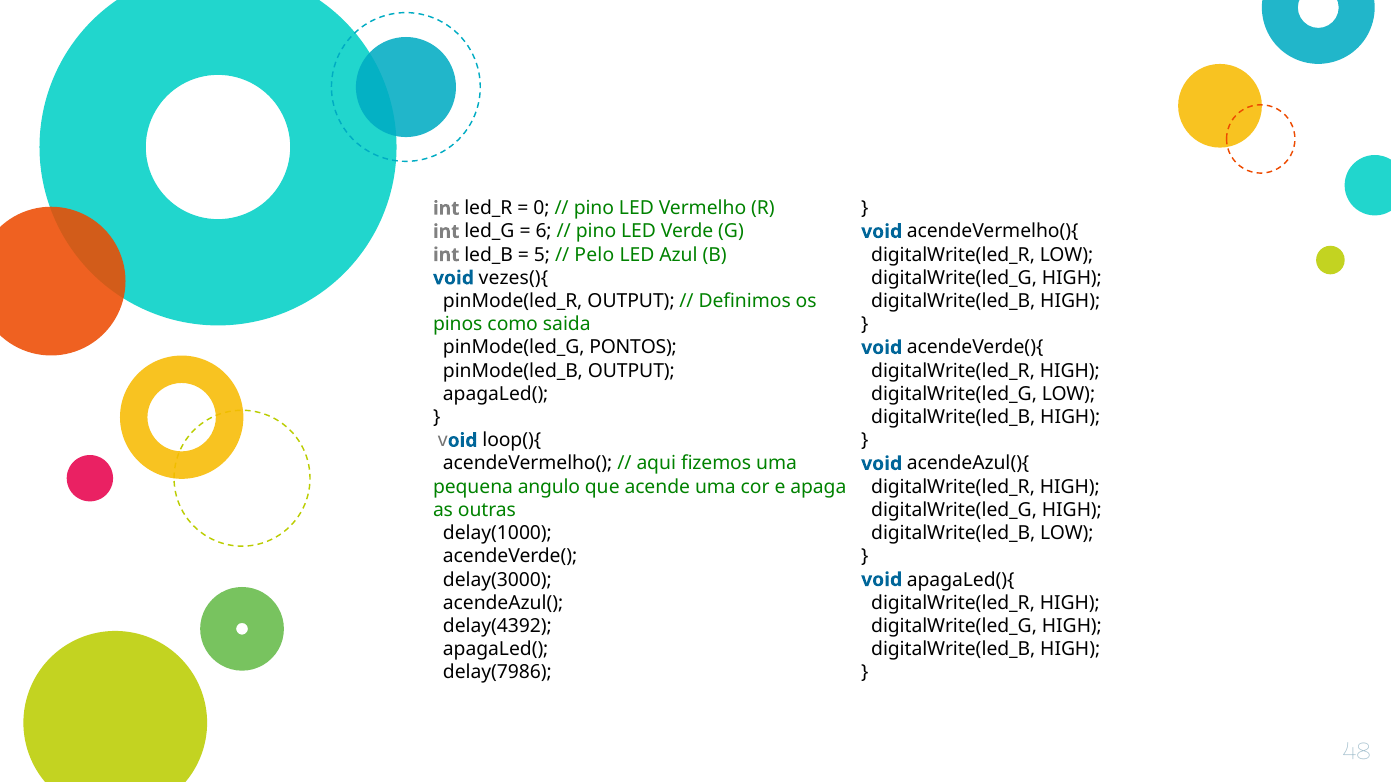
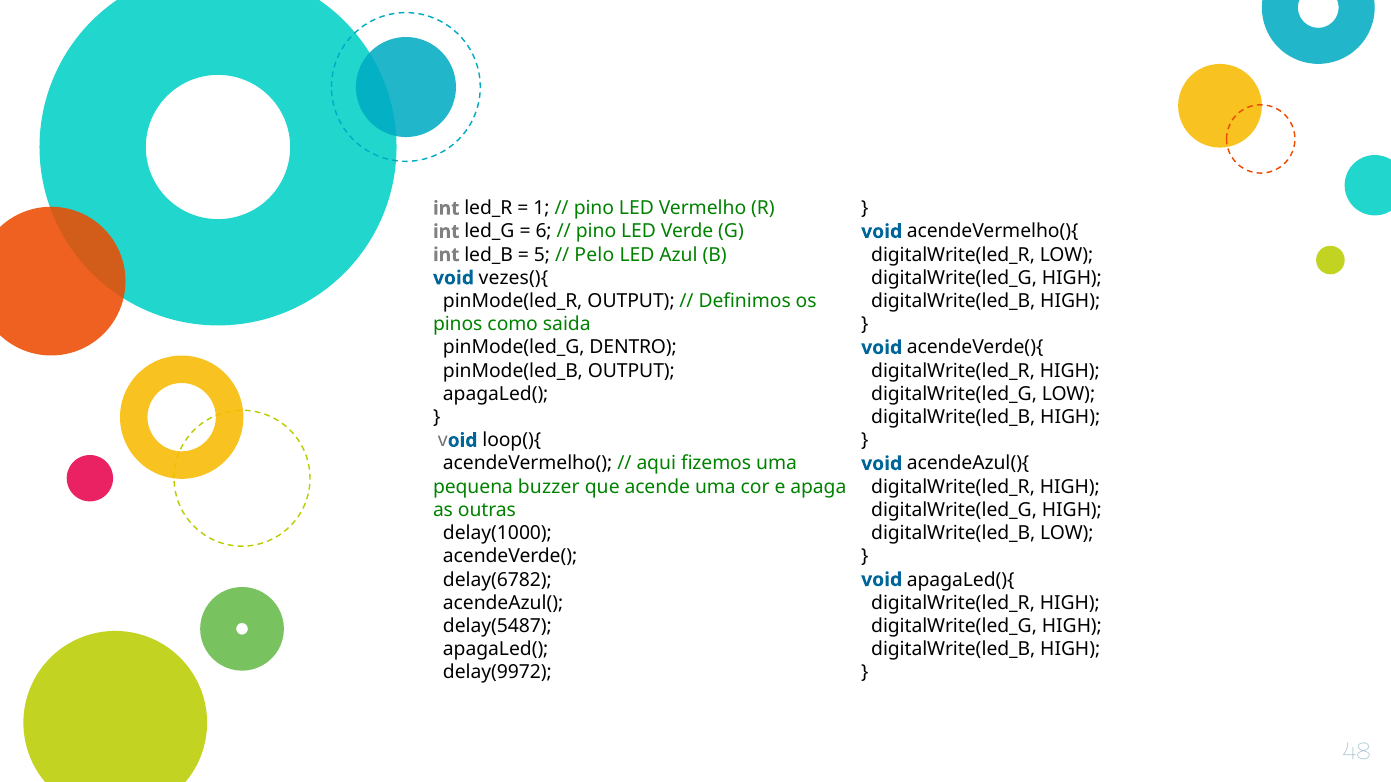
0: 0 -> 1
PONTOS: PONTOS -> DENTRO
angulo: angulo -> buzzer
delay(3000: delay(3000 -> delay(6782
delay(4392: delay(4392 -> delay(5487
delay(7986: delay(7986 -> delay(9972
